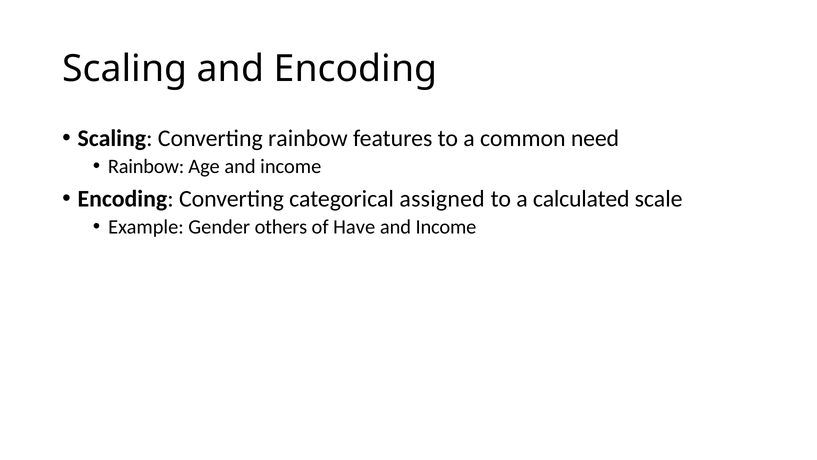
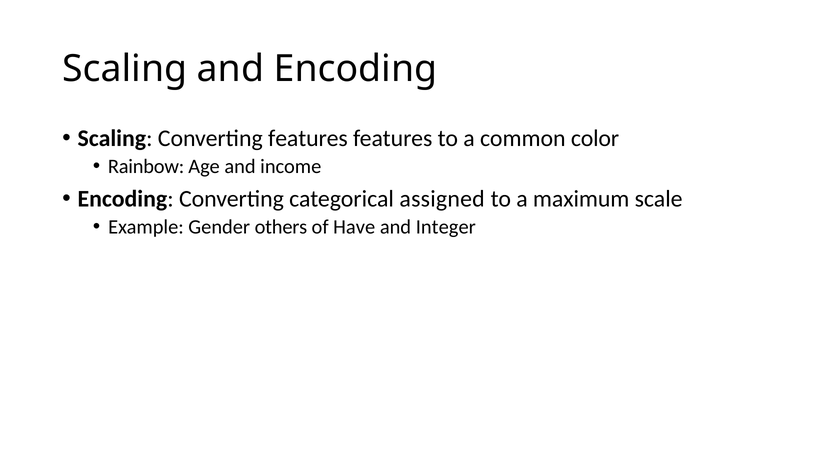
Converting rainbow: rainbow -> features
need: need -> color
calculated: calculated -> maximum
Income at (446, 227): Income -> Integer
